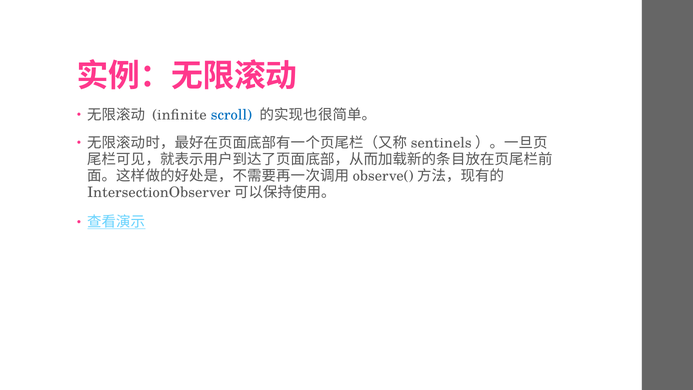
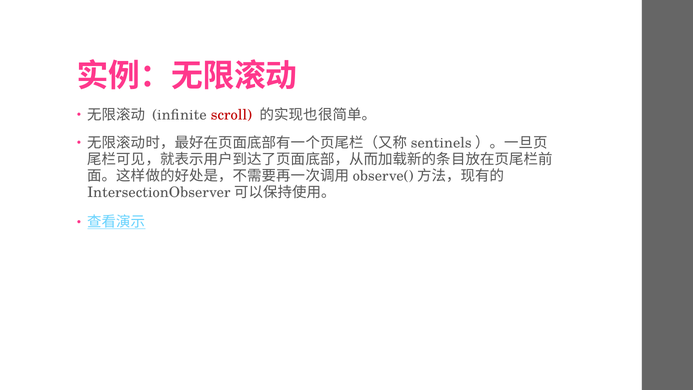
scroll colour: blue -> red
